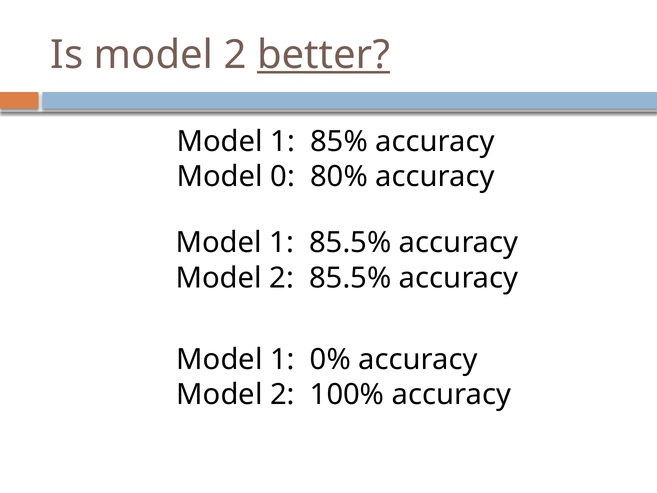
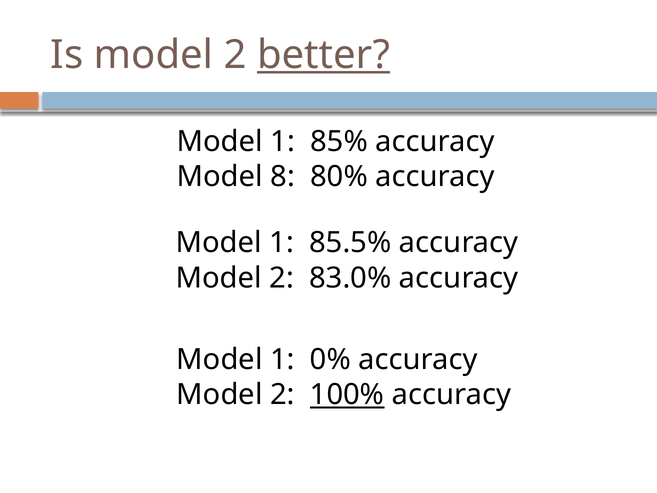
0: 0 -> 8
2 85.5%: 85.5% -> 83.0%
100% underline: none -> present
